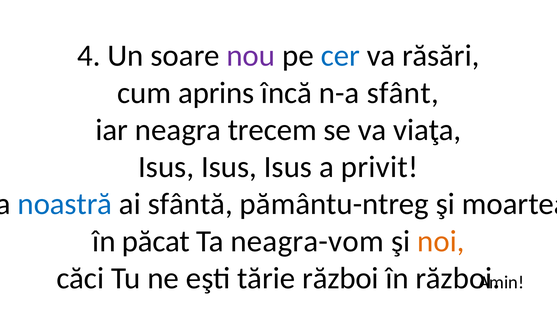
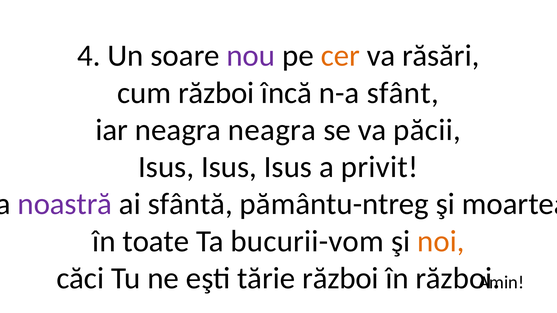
cer colour: blue -> orange
cum aprins: aprins -> război
neagra trecem: trecem -> neagra
va viaţa: viaţa -> păcii
noastră colour: blue -> purple
păcat: păcat -> toate
neagra-vom: neagra-vom -> bucurii-vom
